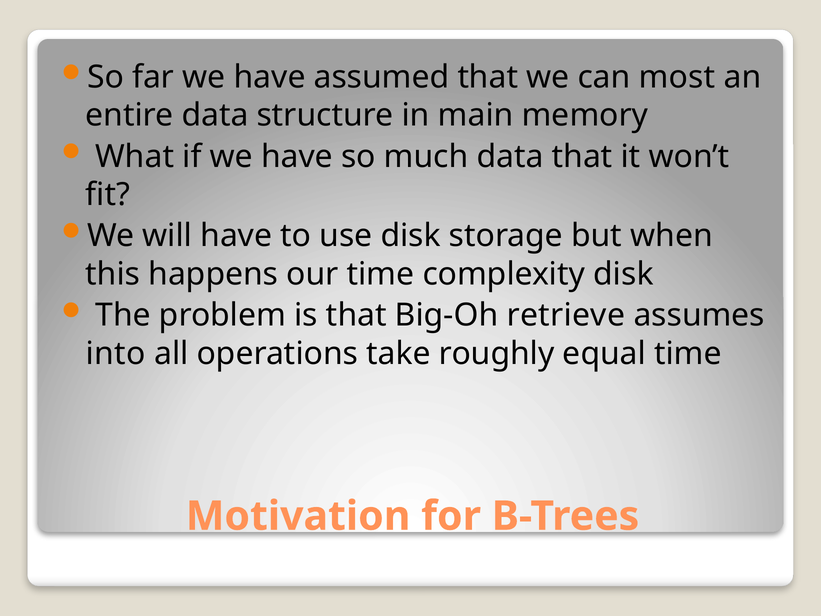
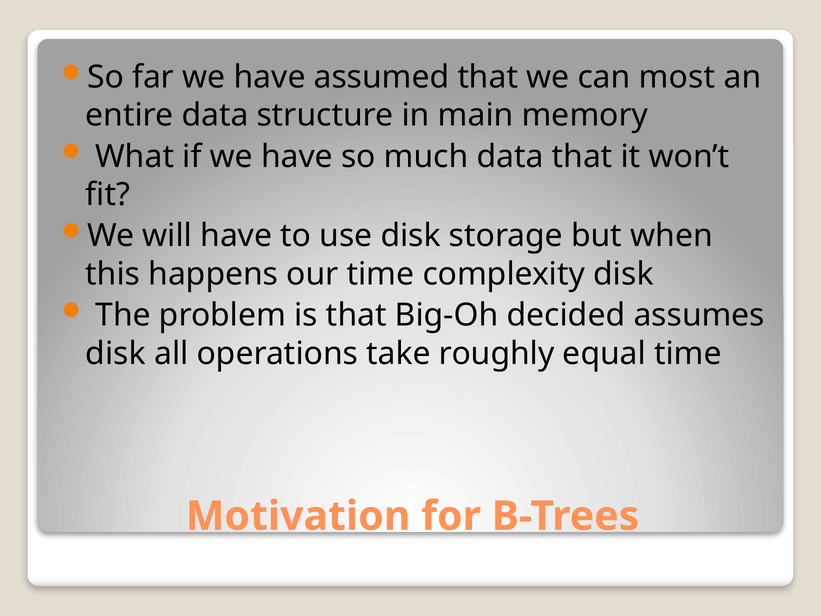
retrieve: retrieve -> decided
into at (116, 353): into -> disk
